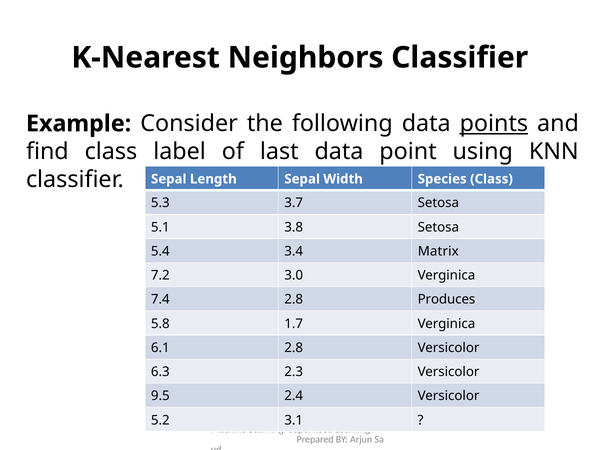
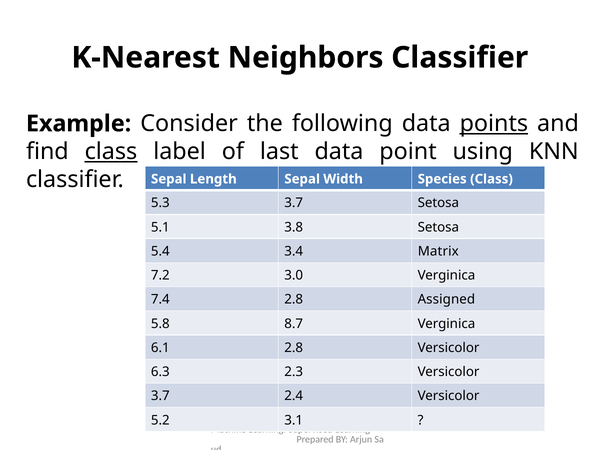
class at (111, 152) underline: none -> present
Produces: Produces -> Assigned
1.7: 1.7 -> 8.7
9.5 at (160, 396): 9.5 -> 3.7
